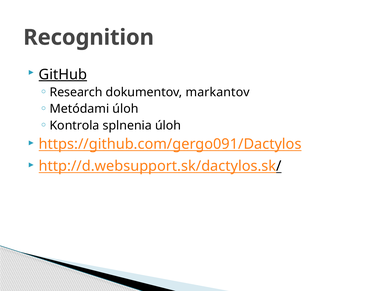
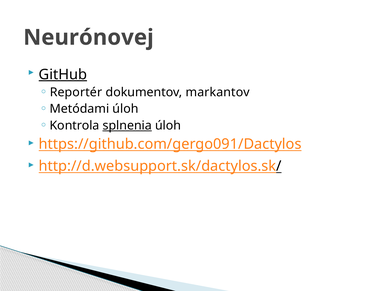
Recognition: Recognition -> Neurónovej
Research: Research -> Reportér
splnenia underline: none -> present
